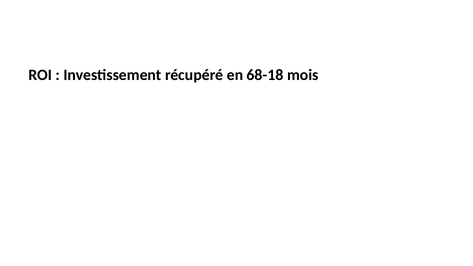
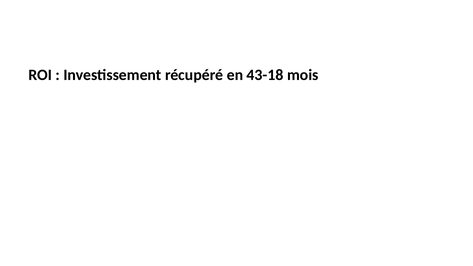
68-18: 68-18 -> 43-18
